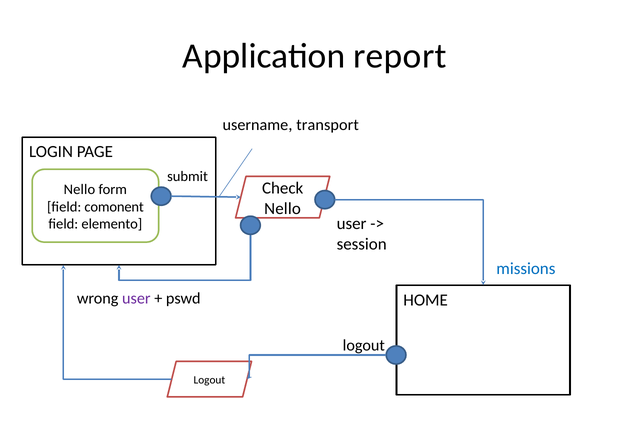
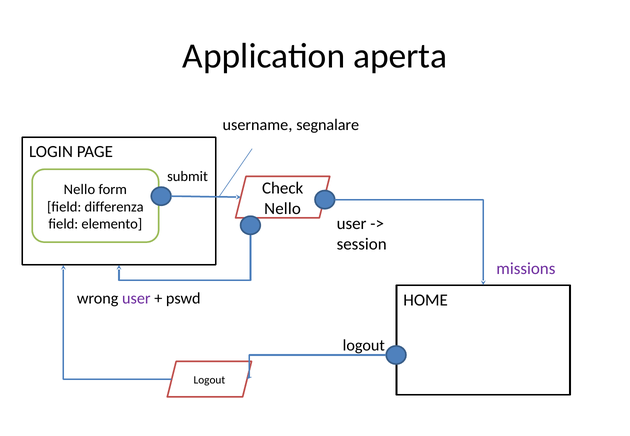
report: report -> aperta
transport: transport -> segnalare
comonent: comonent -> differenza
missions colour: blue -> purple
